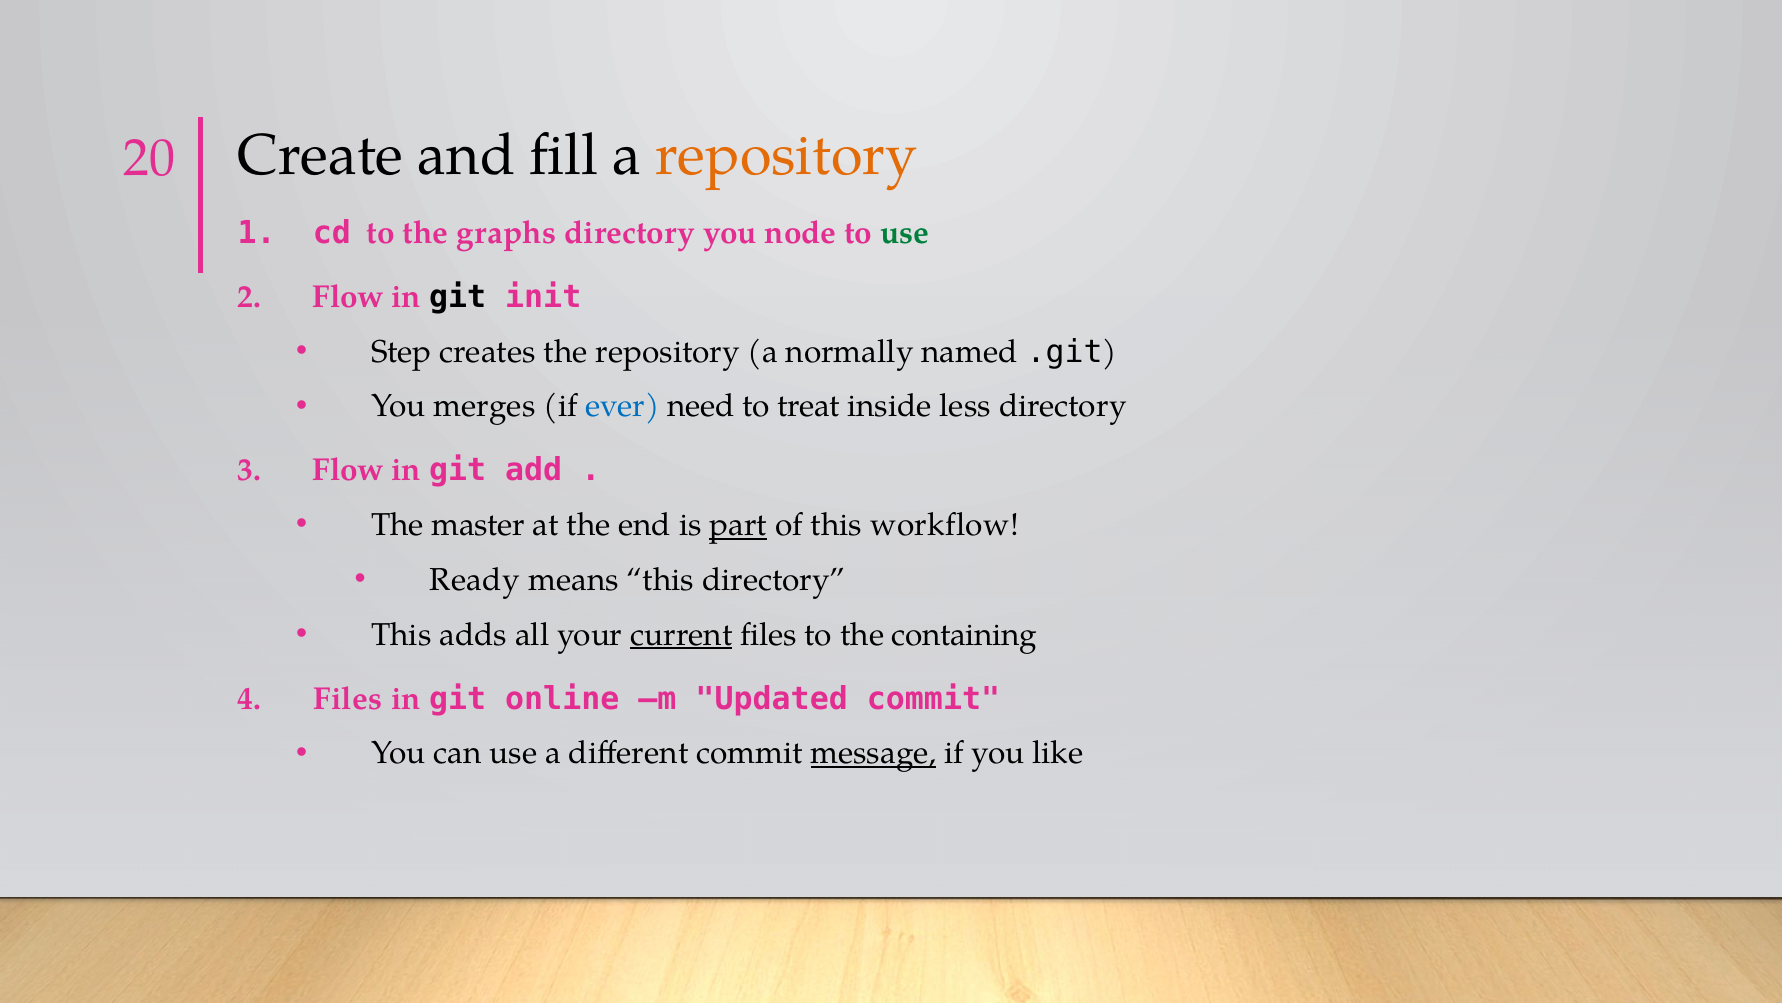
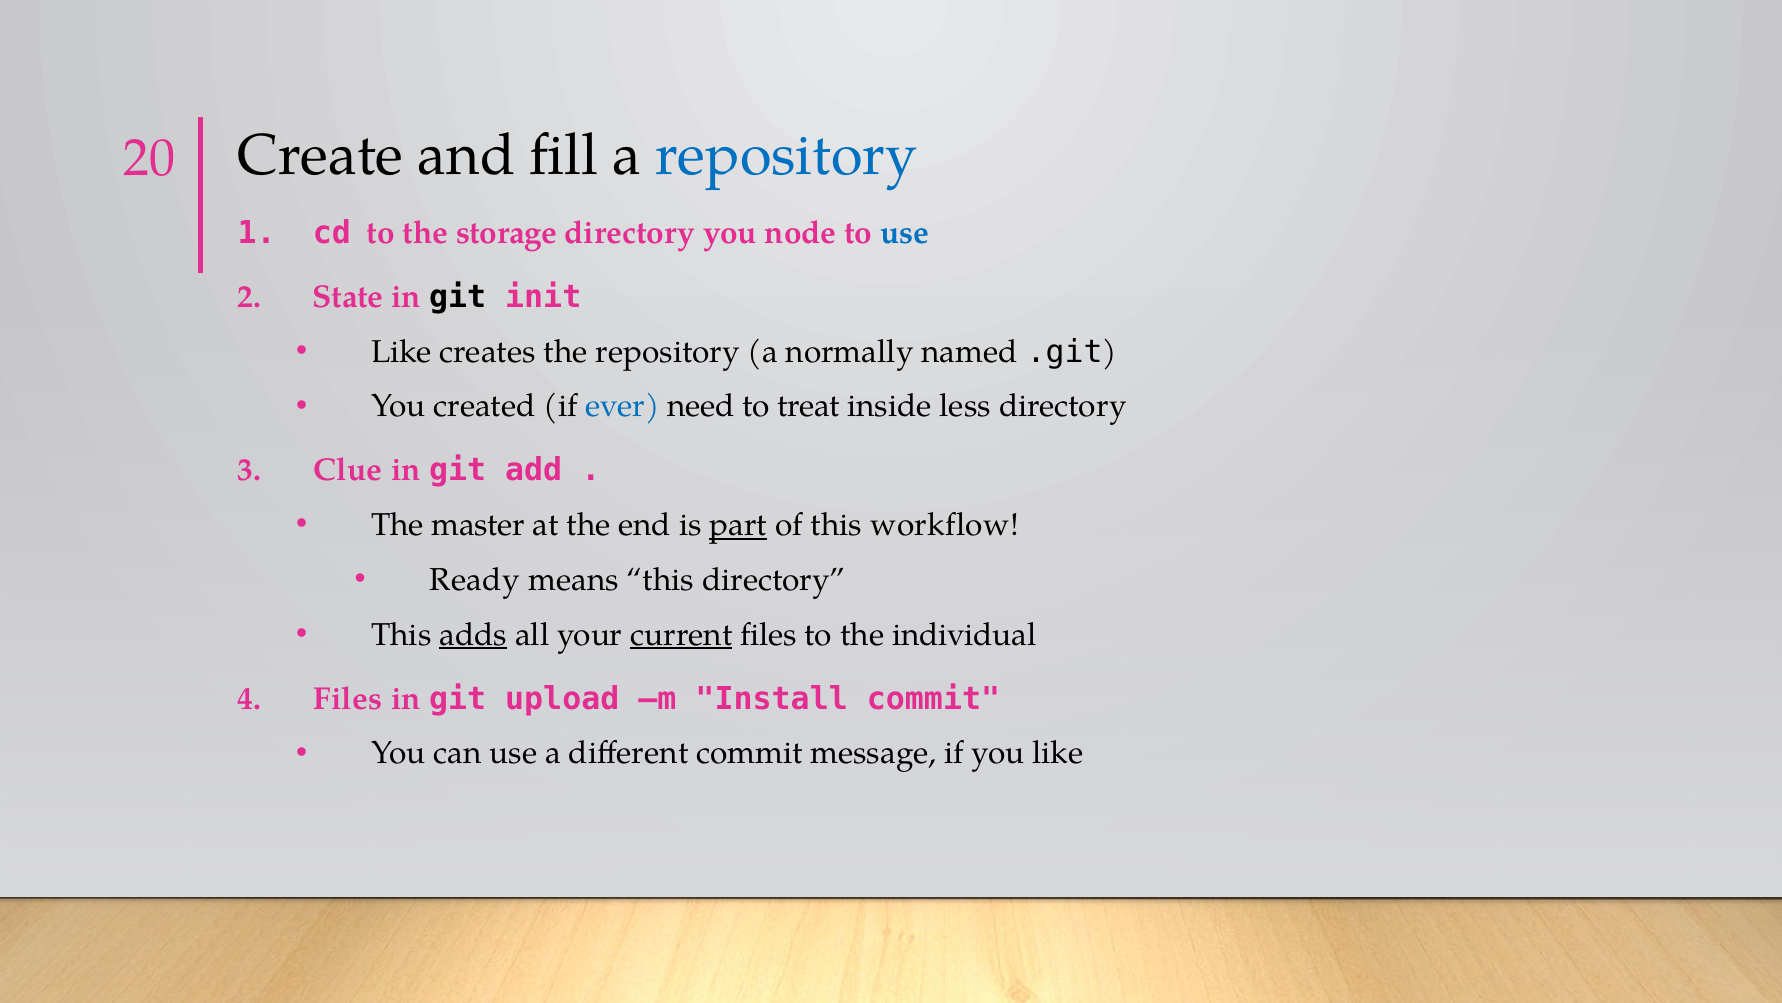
repository at (786, 155) colour: orange -> blue
graphs: graphs -> storage
use at (905, 233) colour: green -> blue
Flow at (348, 297): Flow -> State
Step at (401, 351): Step -> Like
merges: merges -> created
Flow at (348, 470): Flow -> Clue
adds underline: none -> present
containing: containing -> individual
online: online -> upload
Updated: Updated -> Install
message underline: present -> none
